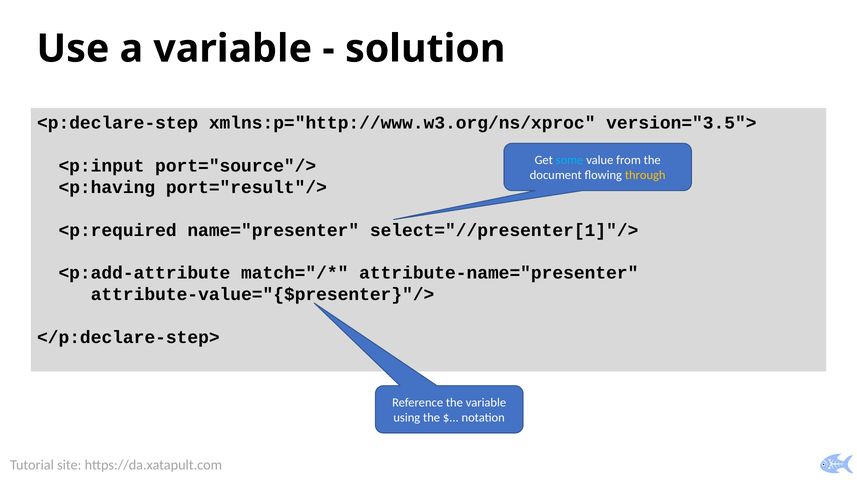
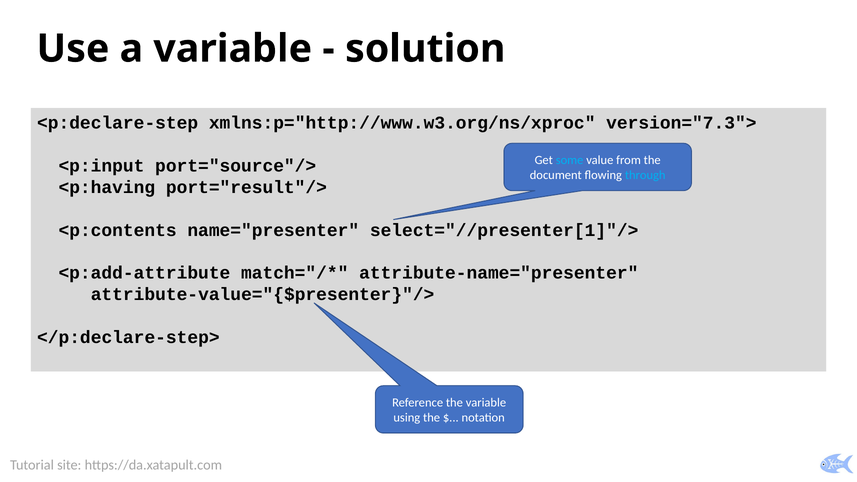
version="3.5">: version="3.5"> -> version="7.3">
through colour: yellow -> light blue
<p:required: <p:required -> <p:contents
